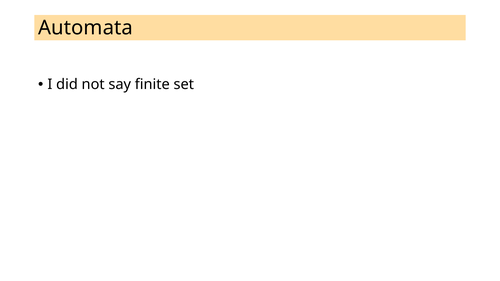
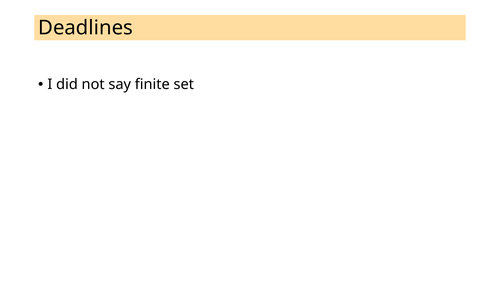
Automata: Automata -> Deadlines
